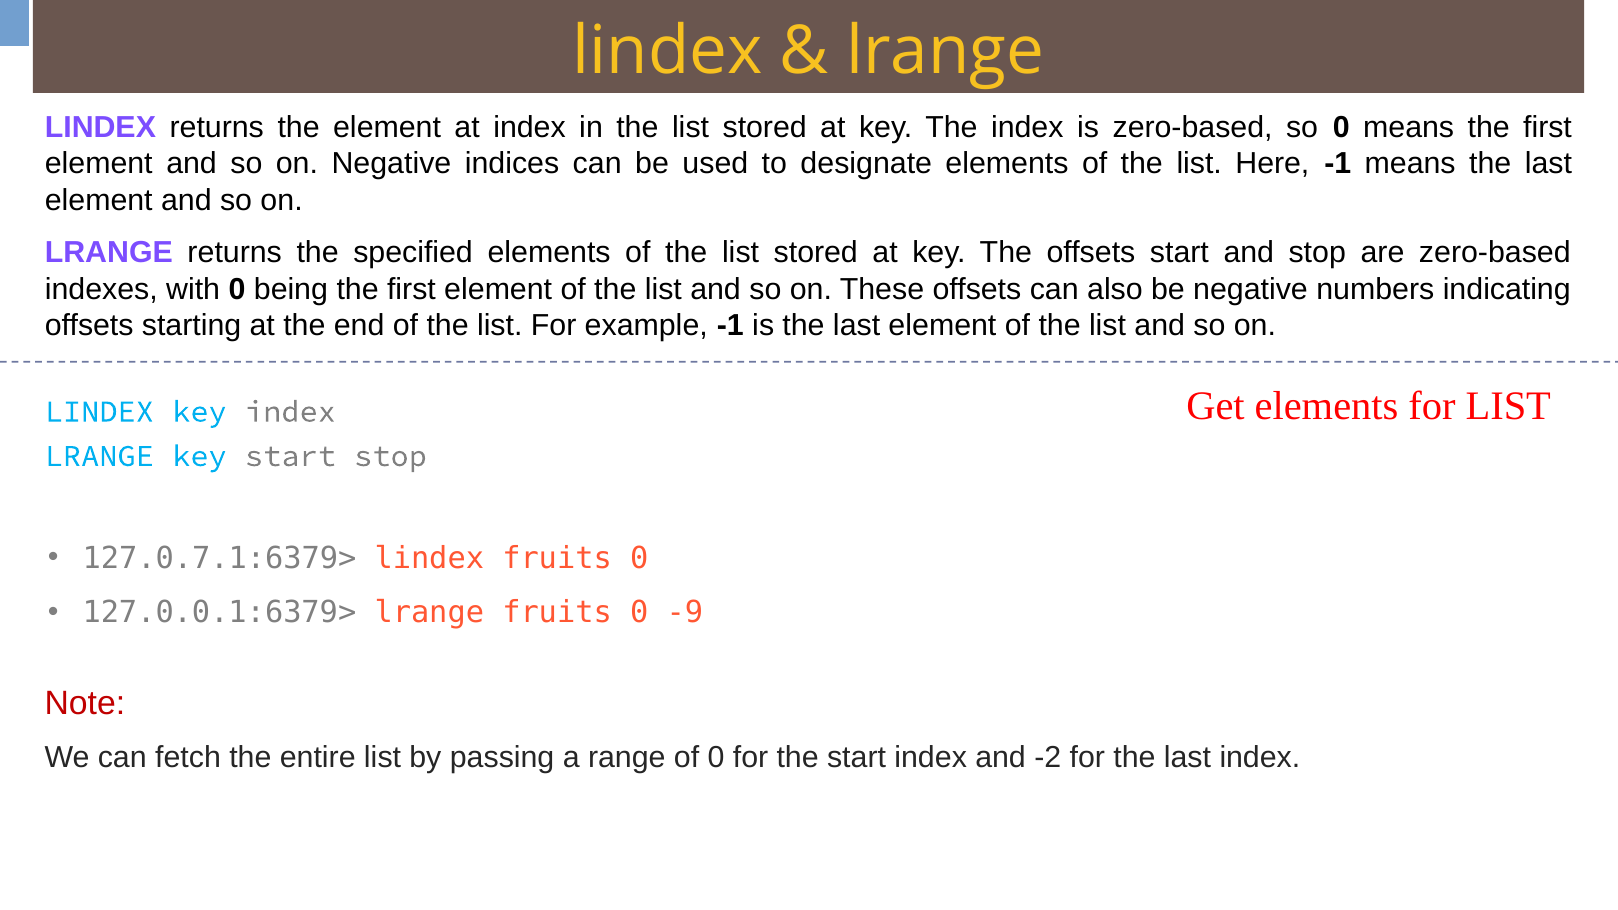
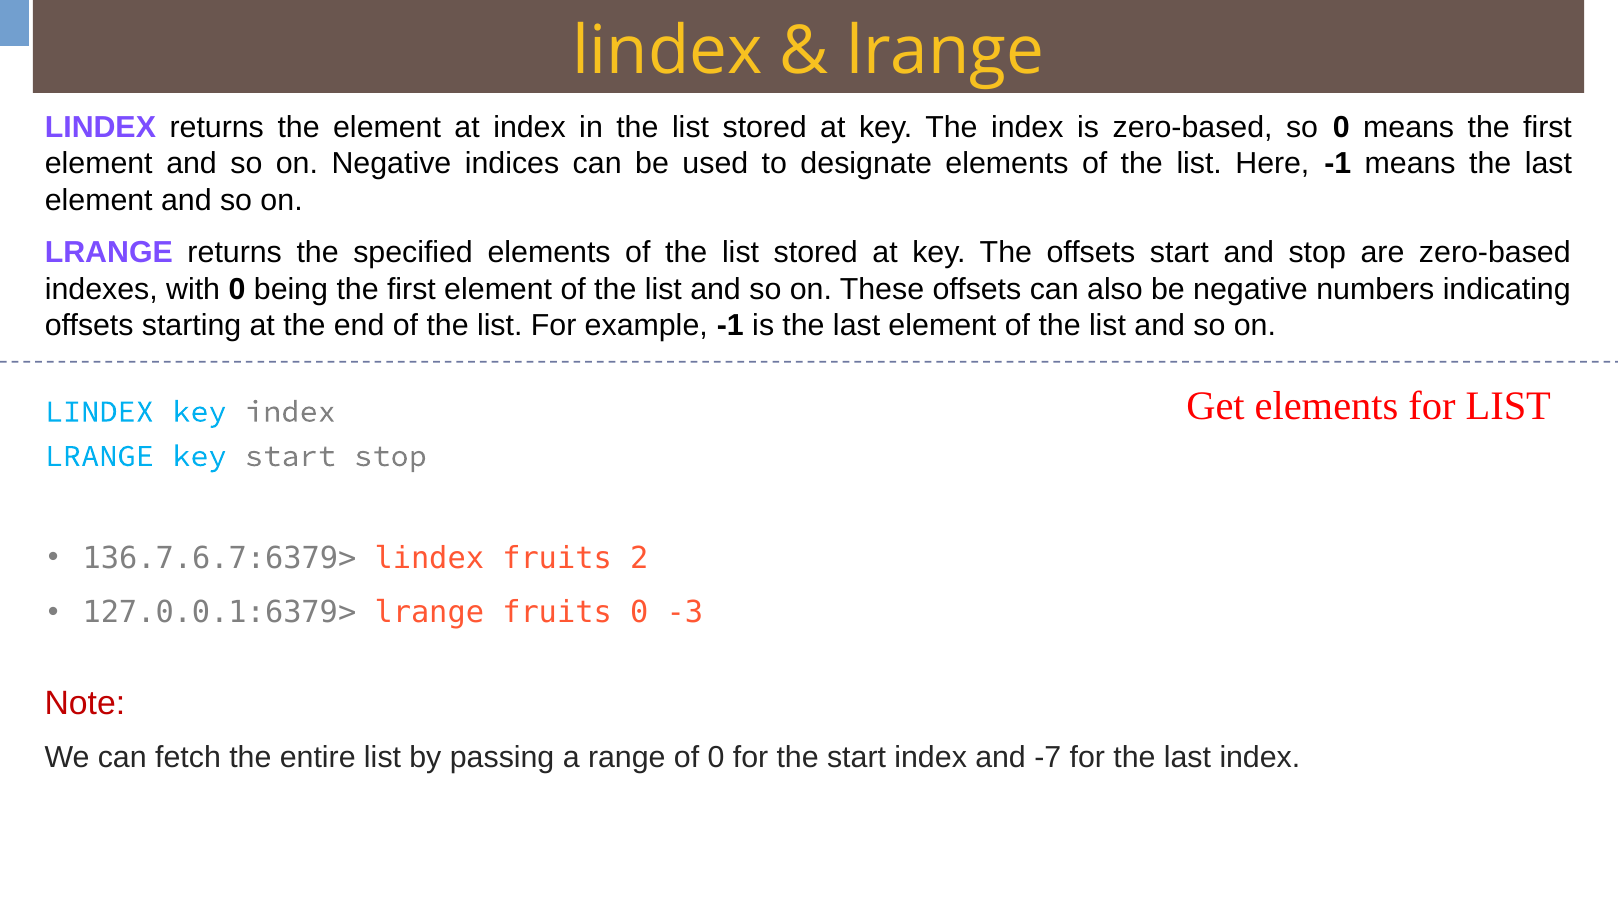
127.0.7.1:6379>: 127.0.7.1:6379> -> 136.7.6.7:6379>
lindex fruits 0: 0 -> 2
-9: -9 -> -3
-2: -2 -> -7
